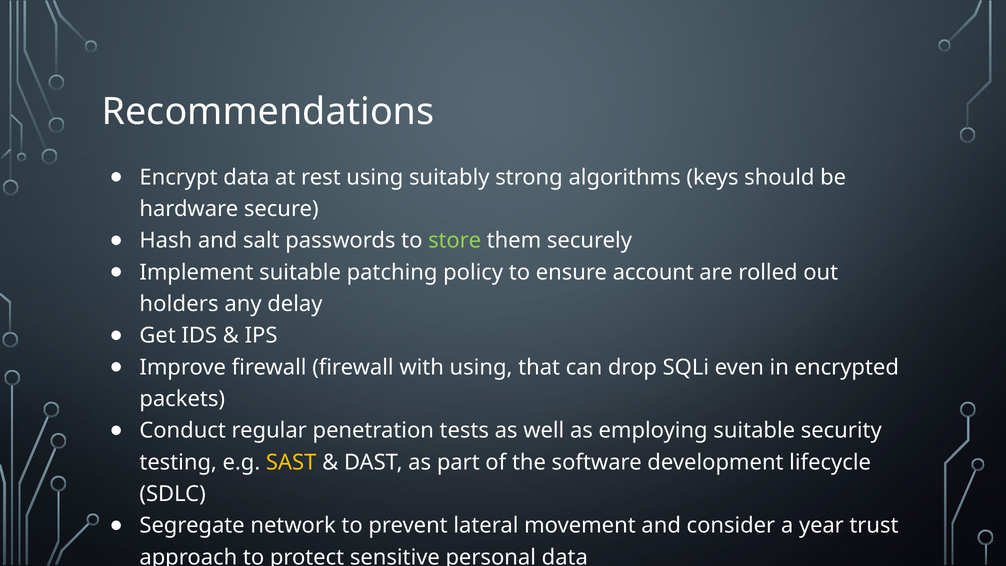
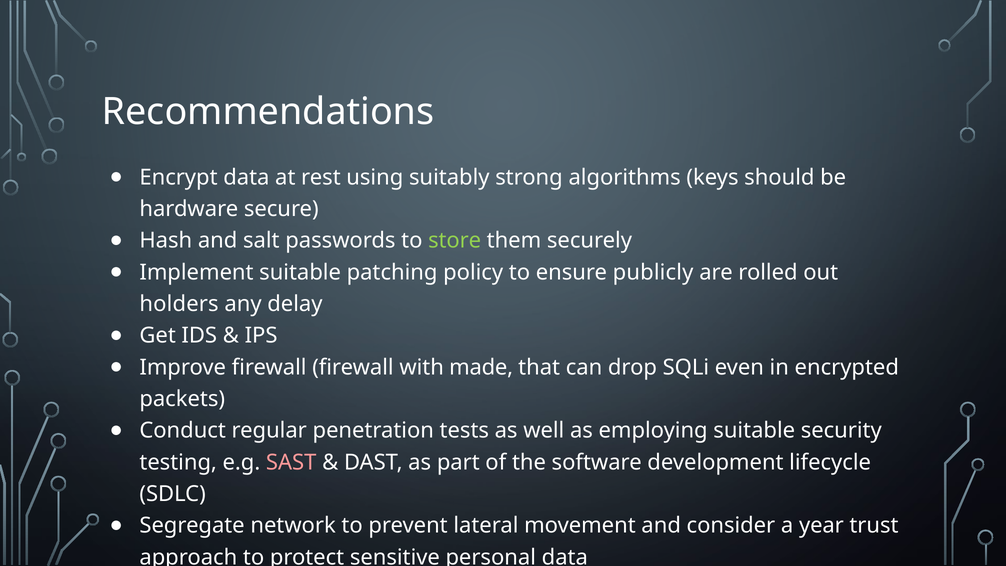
account: account -> publicly
with using: using -> made
SAST colour: yellow -> pink
